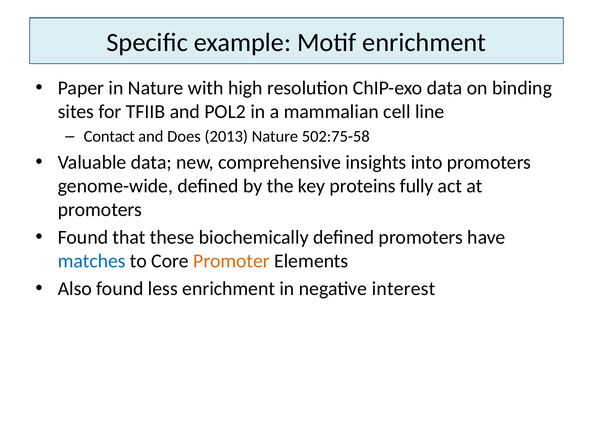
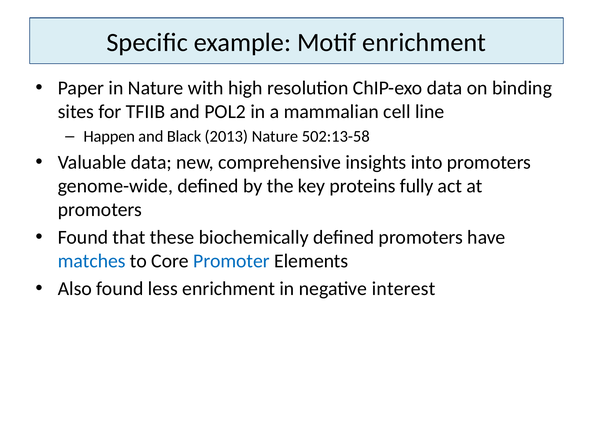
Contact: Contact -> Happen
Does: Does -> Black
502:75-58: 502:75-58 -> 502:13-58
Promoter colour: orange -> blue
